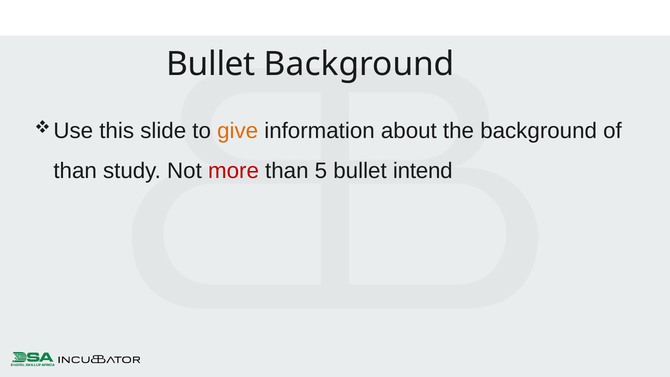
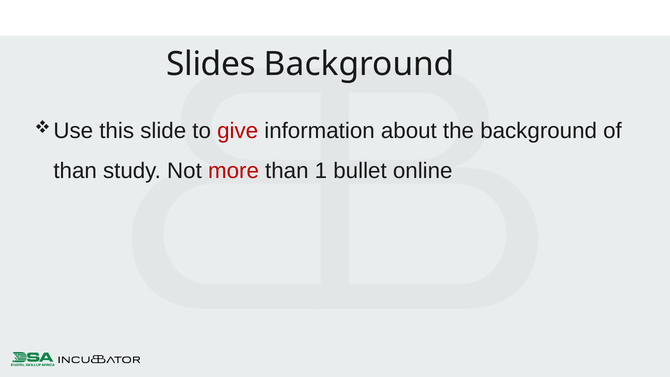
Bullet at (211, 64): Bullet -> Slides
give colour: orange -> red
5: 5 -> 1
intend: intend -> online
